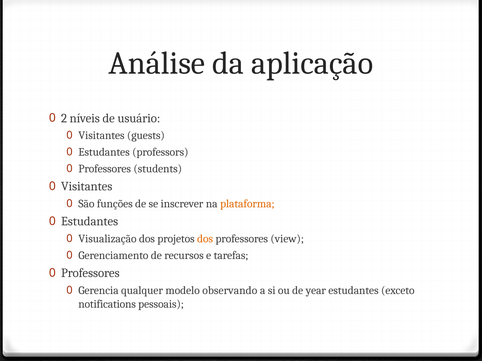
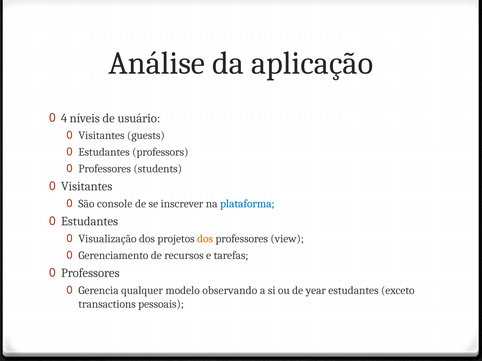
2: 2 -> 4
funções: funções -> console
plataforma colour: orange -> blue
notifications: notifications -> transactions
